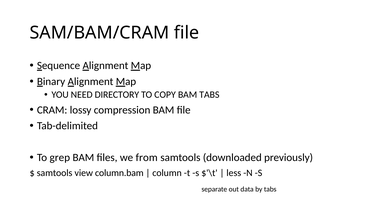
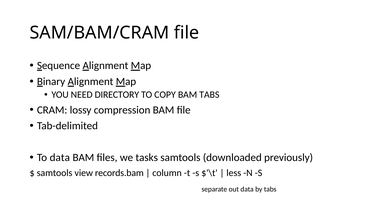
To grep: grep -> data
from: from -> tasks
column.bam: column.bam -> records.bam
